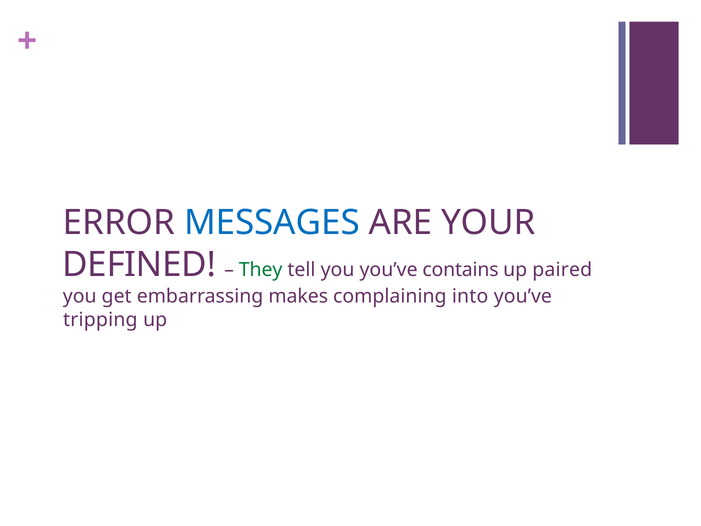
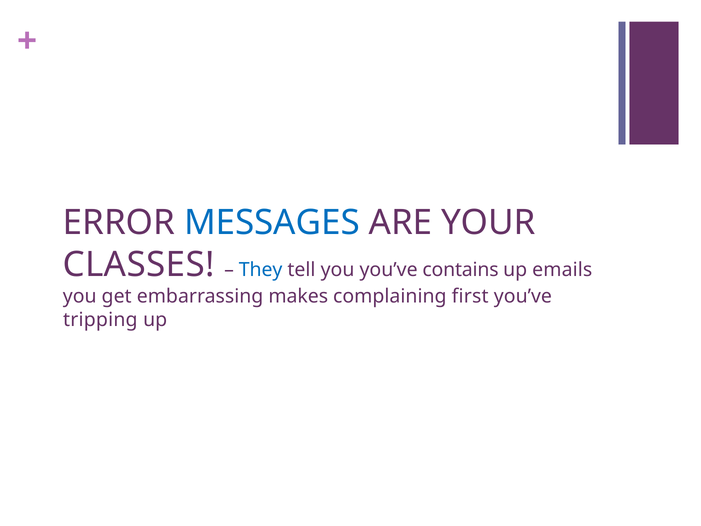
DEFINED: DEFINED -> CLASSES
They colour: green -> blue
paired: paired -> emails
into: into -> first
